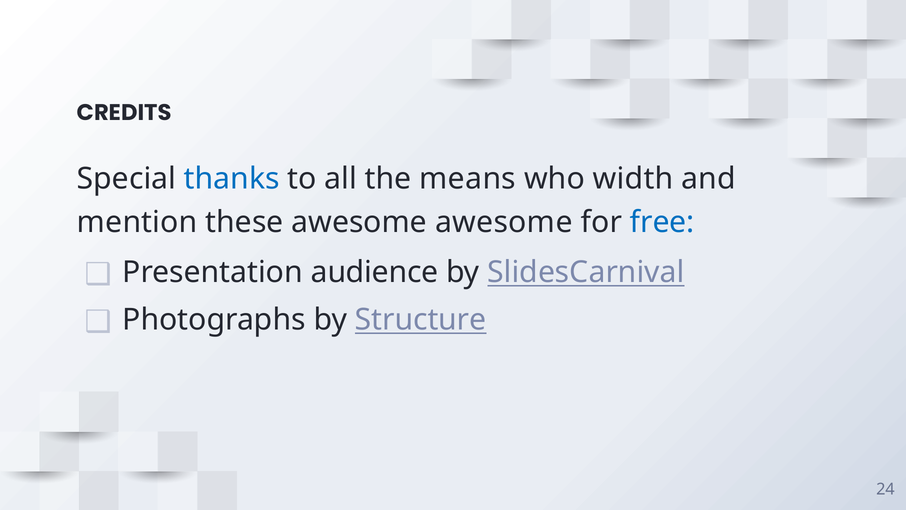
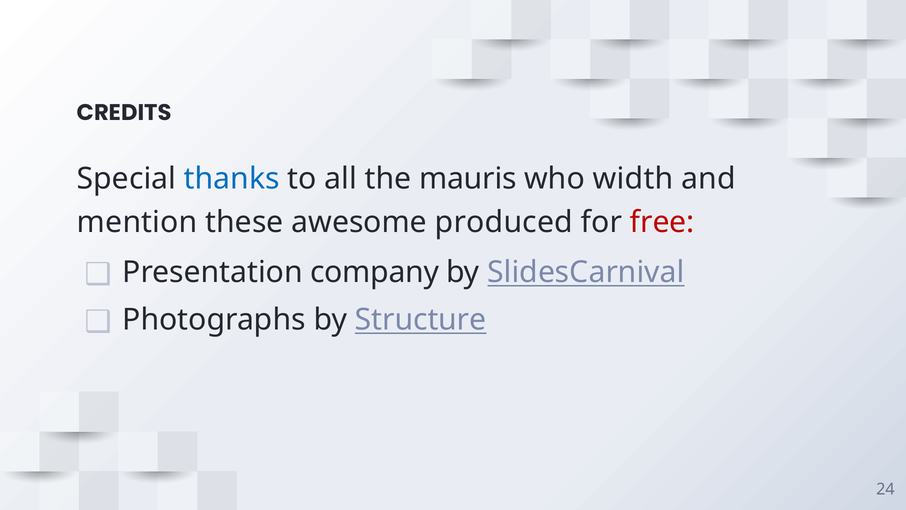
means: means -> mauris
awesome awesome: awesome -> produced
free colour: blue -> red
audience: audience -> company
